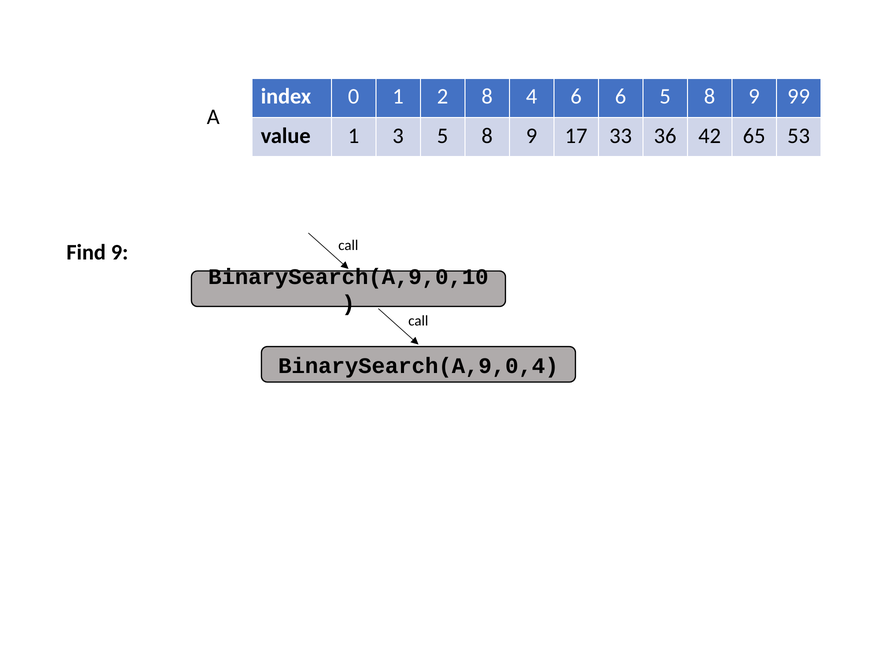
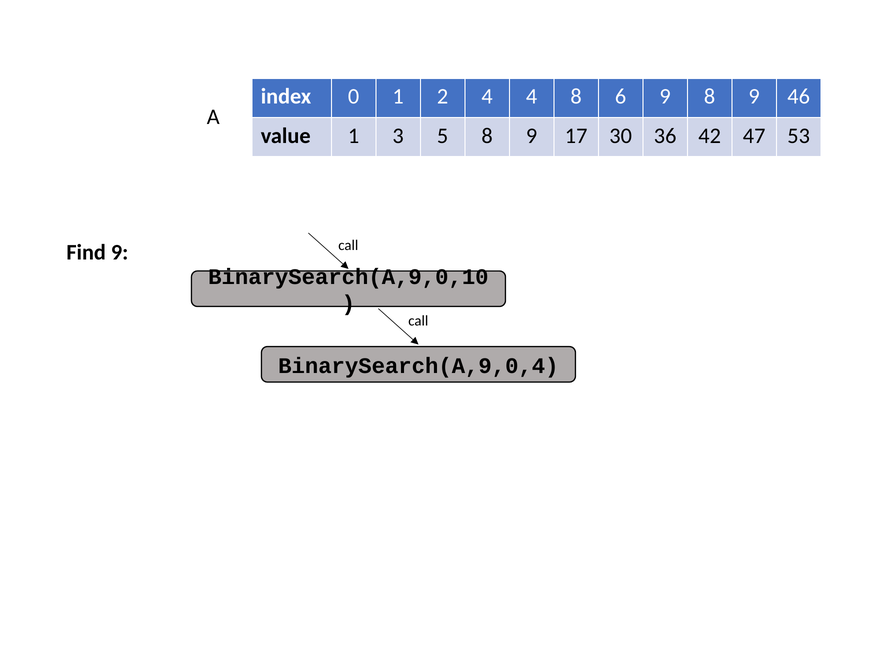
2 8: 8 -> 4
4 6: 6 -> 8
6 5: 5 -> 9
99: 99 -> 46
33: 33 -> 30
65: 65 -> 47
